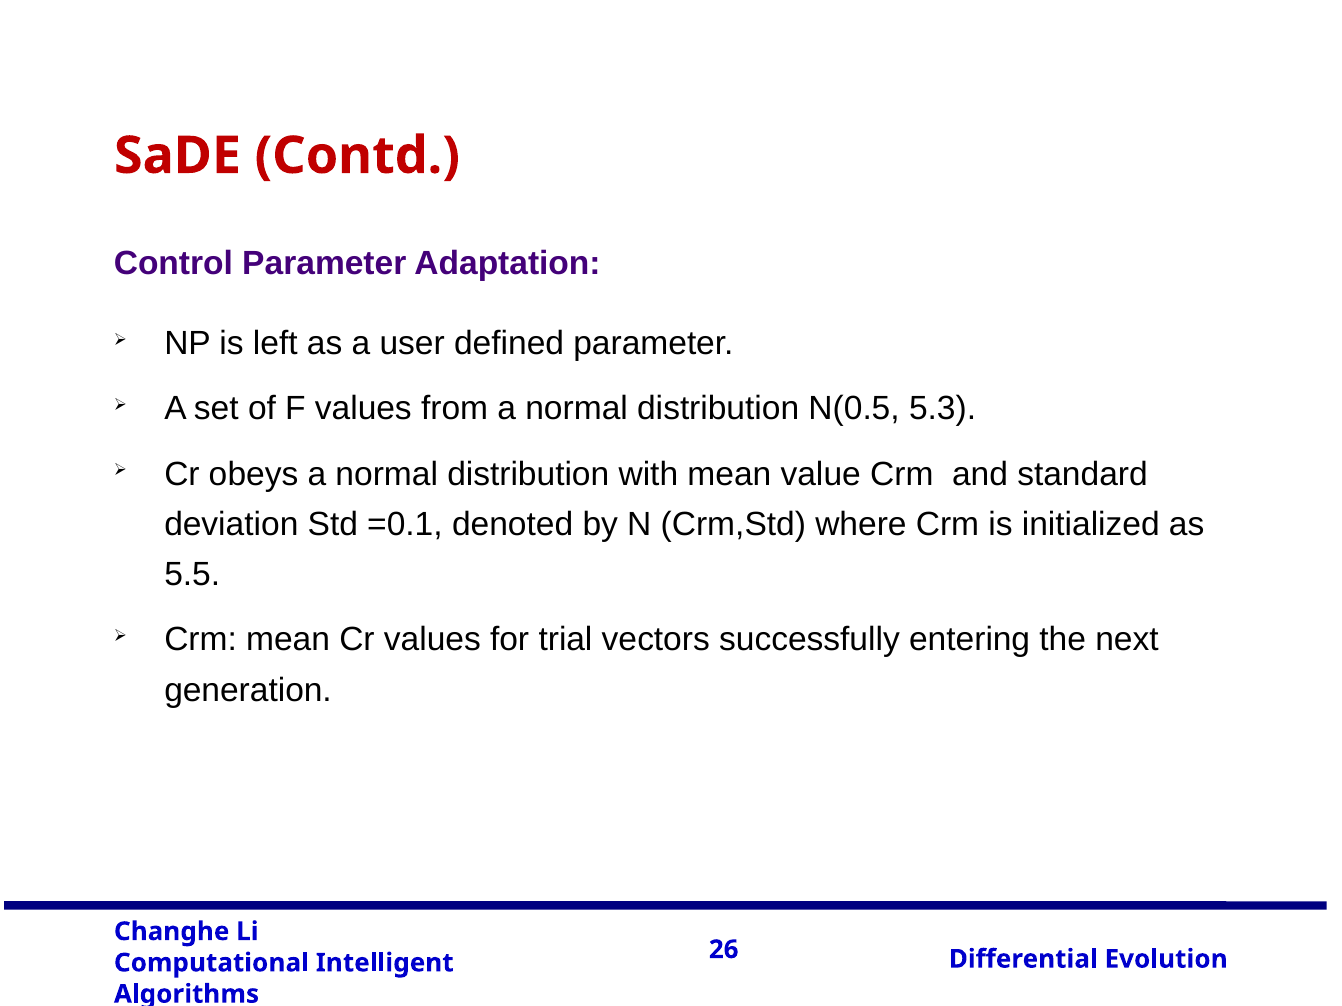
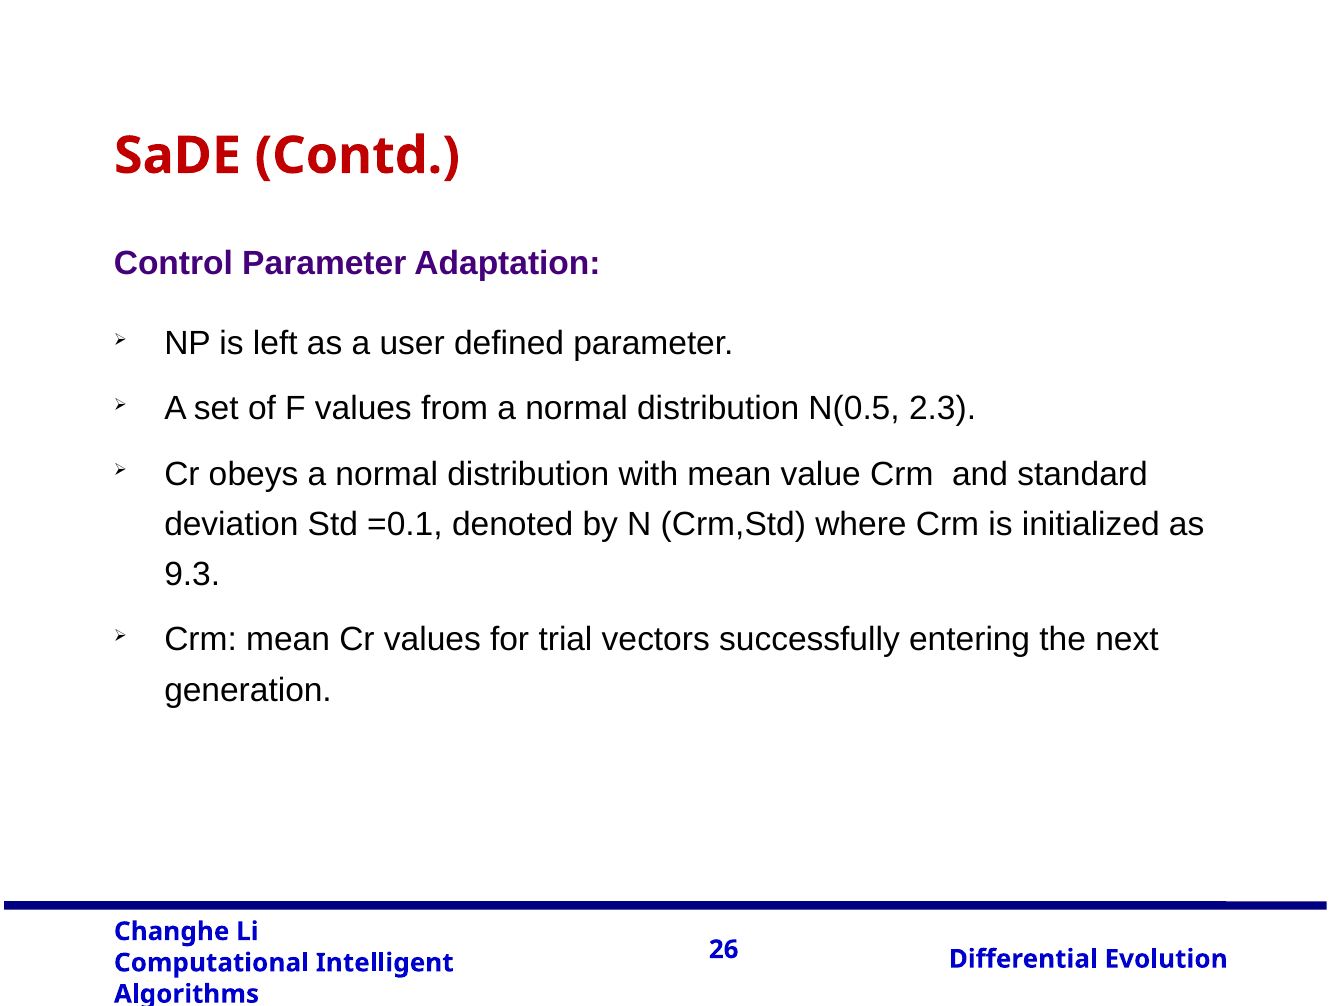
5.3: 5.3 -> 2.3
5.5: 5.5 -> 9.3
